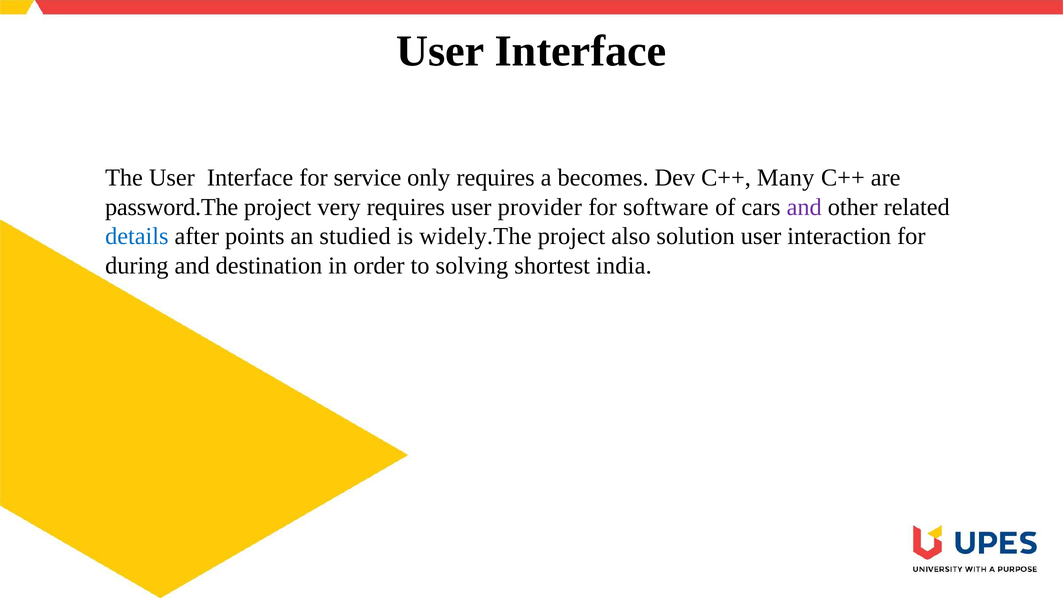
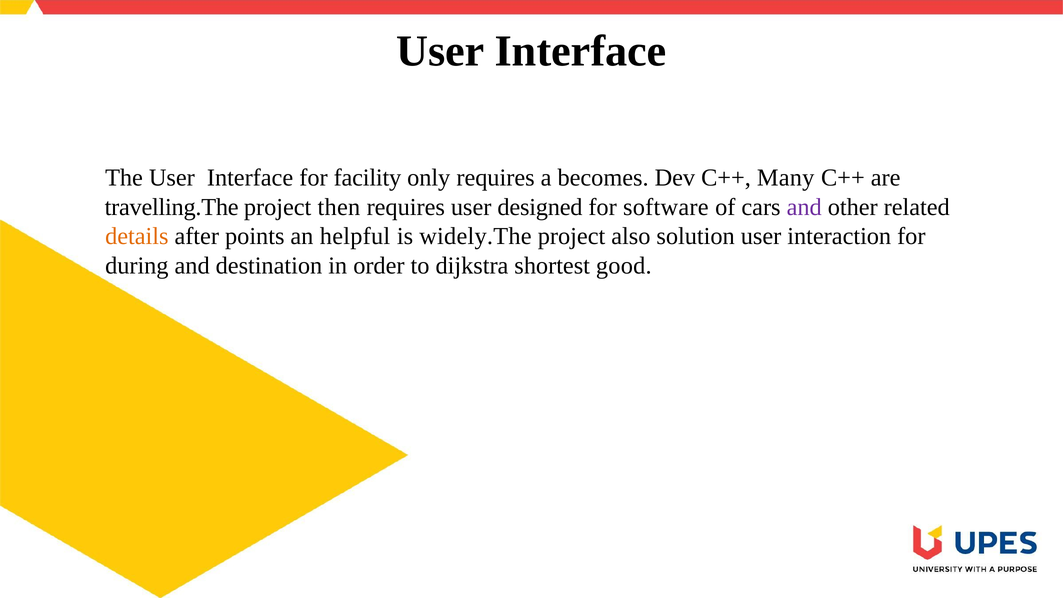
service: service -> facility
password.The: password.The -> travelling.The
very: very -> then
provider: provider -> designed
details colour: blue -> orange
studied: studied -> helpful
solving: solving -> dijkstra
india: india -> good
